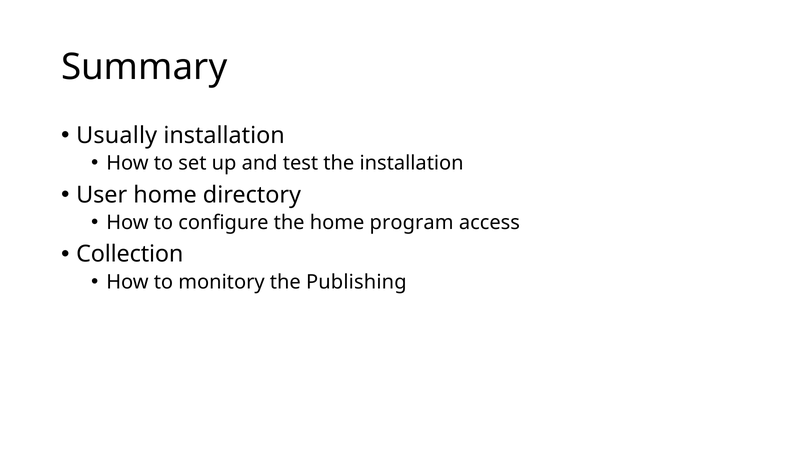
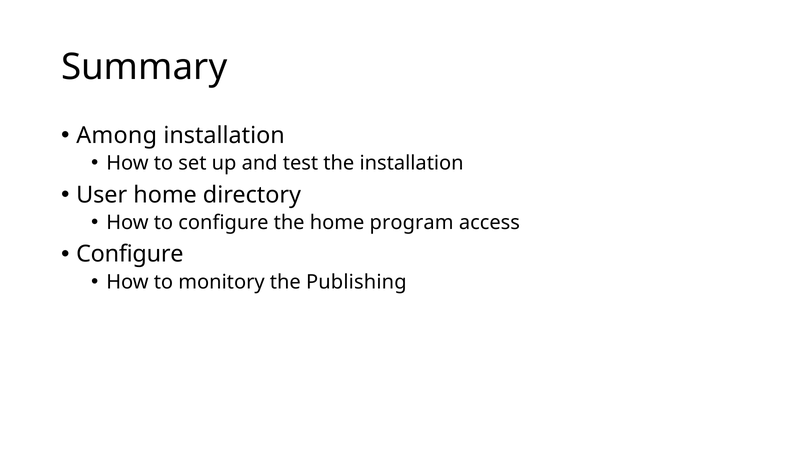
Usually: Usually -> Among
Collection at (130, 254): Collection -> Configure
